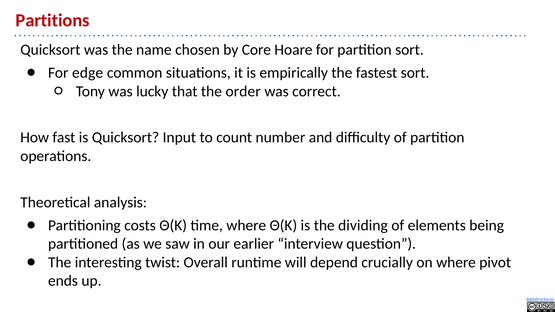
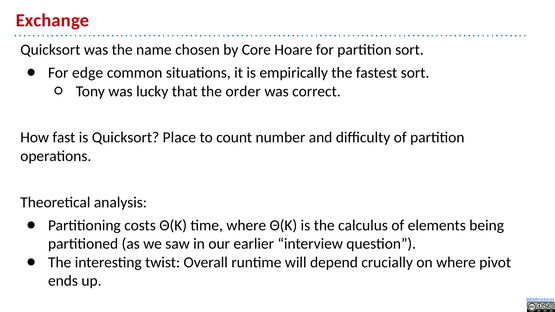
Partitions: Partitions -> Exchange
Input: Input -> Place
dividing: dividing -> calculus
